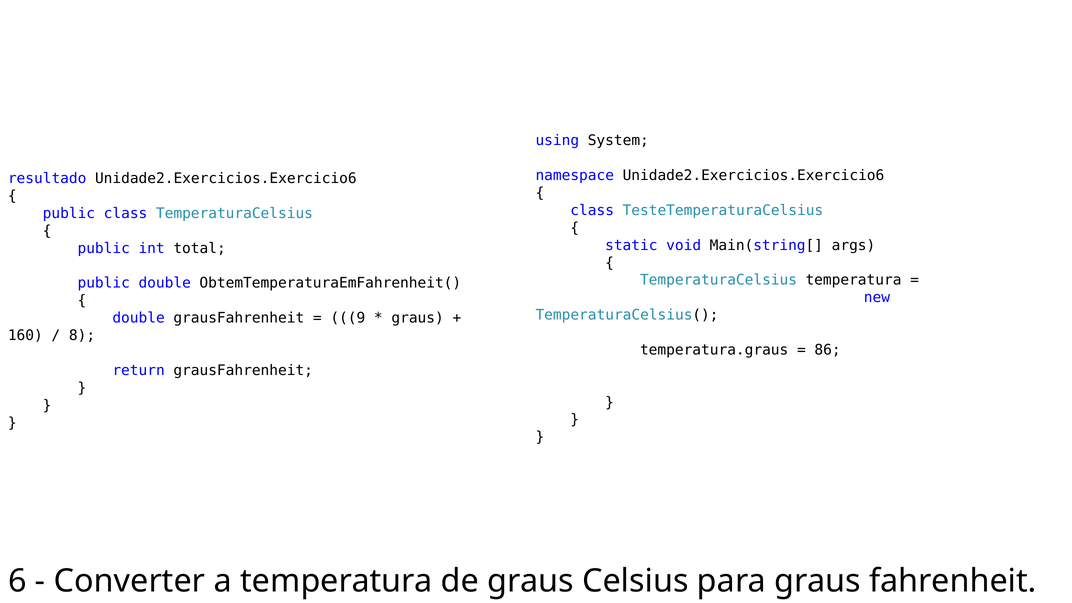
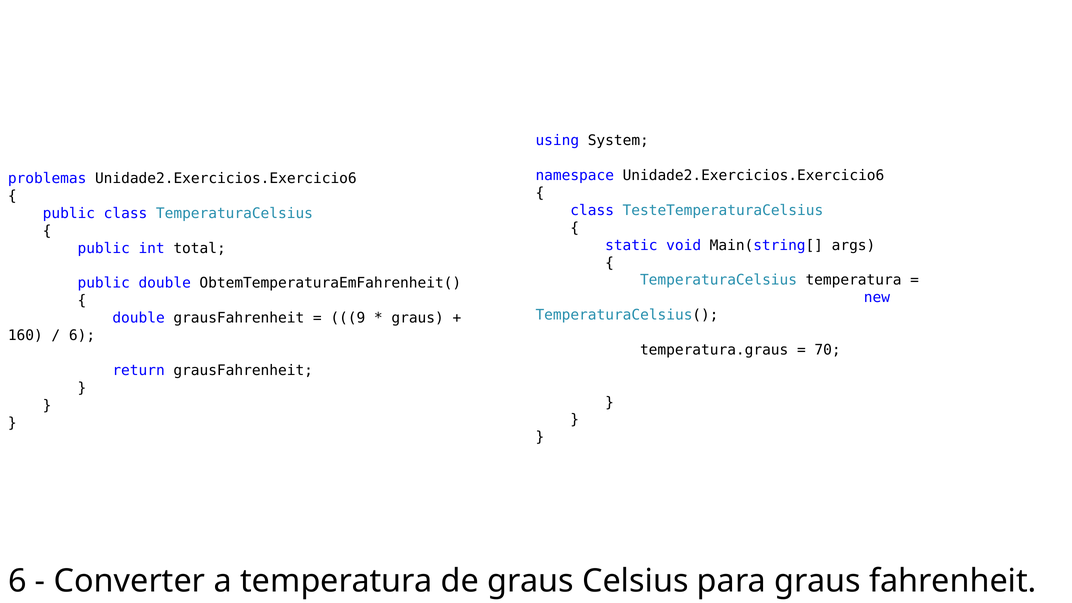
resultado: resultado -> problemas
8 at (82, 336): 8 -> 6
86: 86 -> 70
